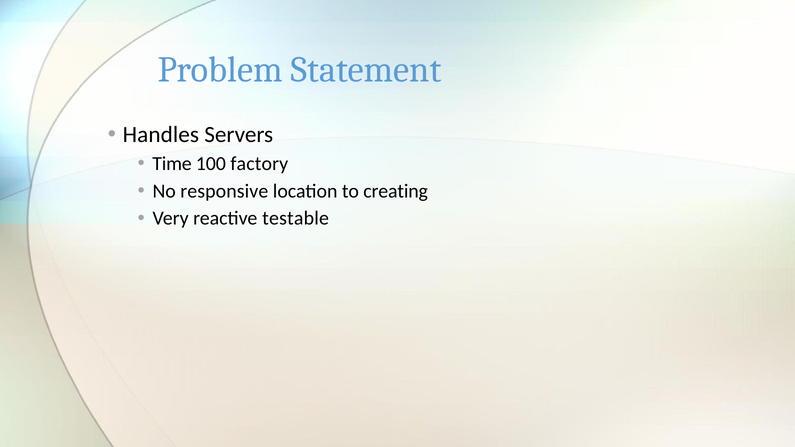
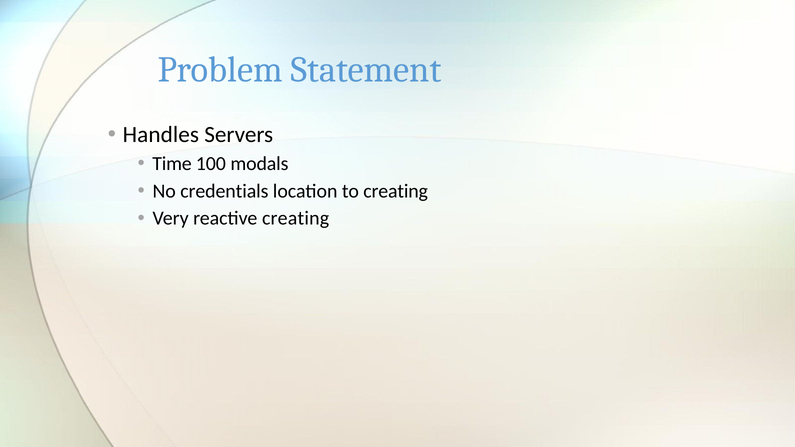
factory: factory -> modals
responsive: responsive -> credentials
reactive testable: testable -> creating
